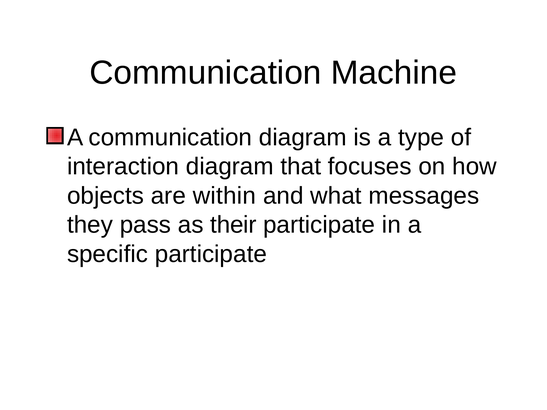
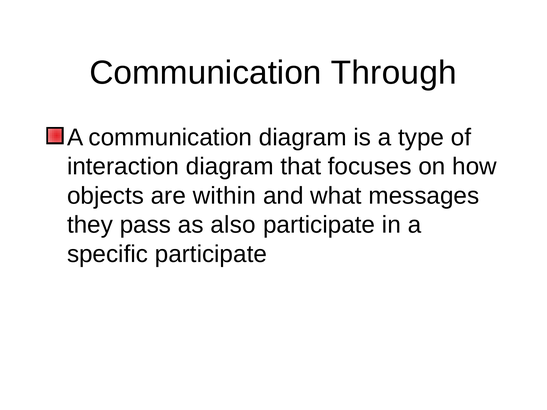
Machine: Machine -> Through
their: their -> also
